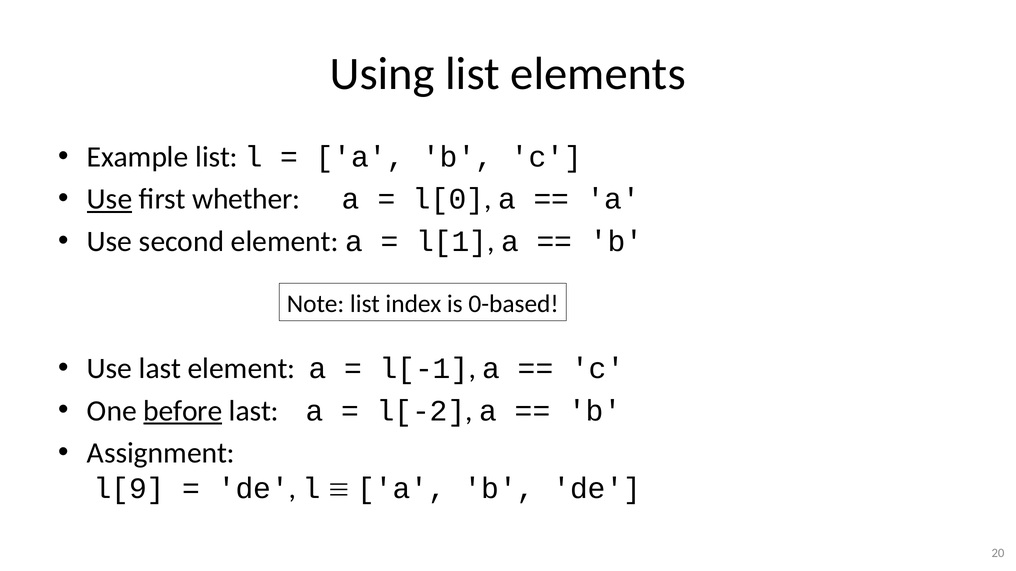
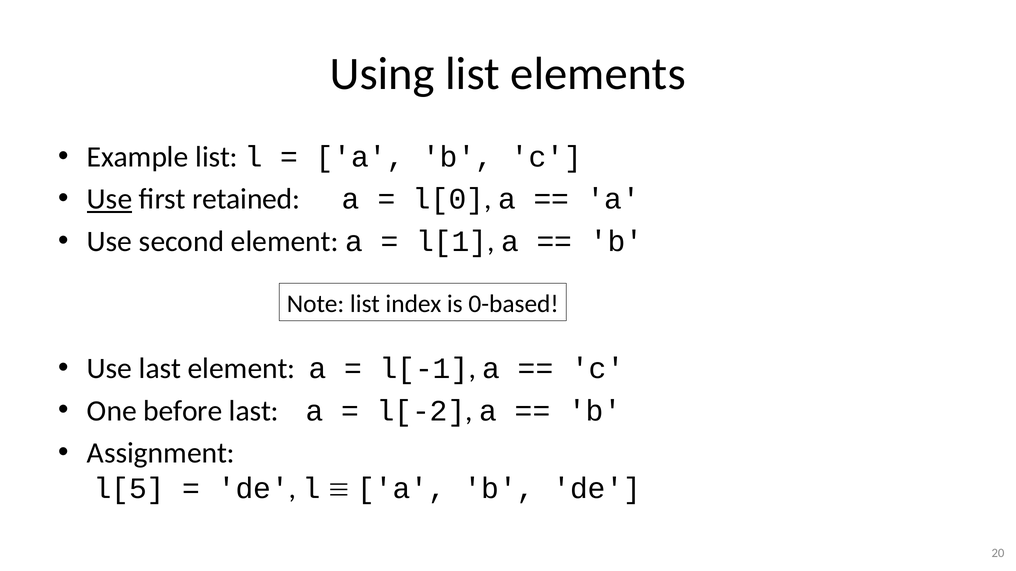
whether: whether -> retained
before underline: present -> none
l[9: l[9 -> l[5
